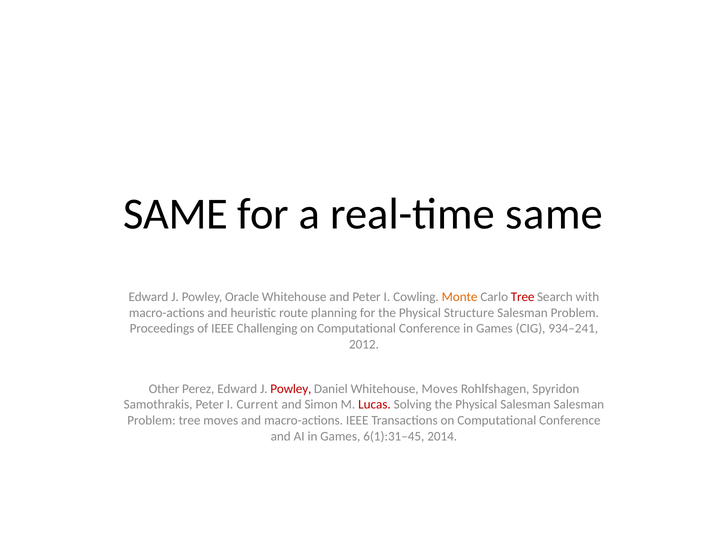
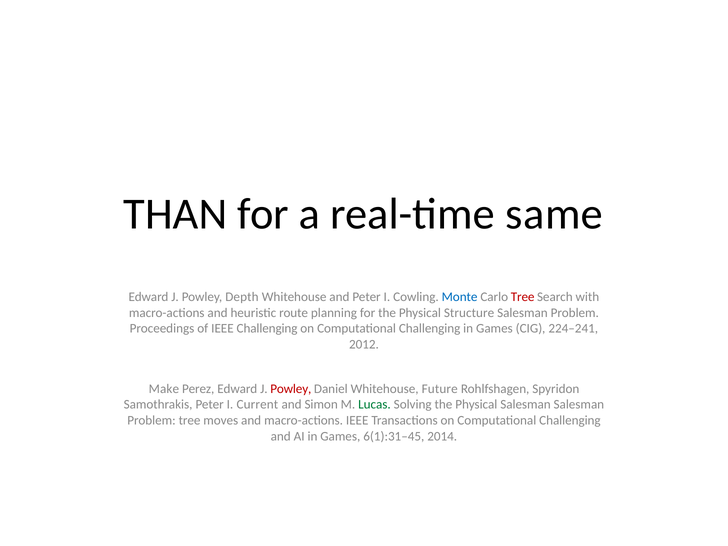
SAME at (176, 214): SAME -> THAN
Oracle: Oracle -> Depth
Monte colour: orange -> blue
Conference at (430, 329): Conference -> Challenging
934–241: 934–241 -> 224–241
Other: Other -> Make
Whitehouse Moves: Moves -> Future
Lucas colour: red -> green
Transactions on Computational Conference: Conference -> Challenging
